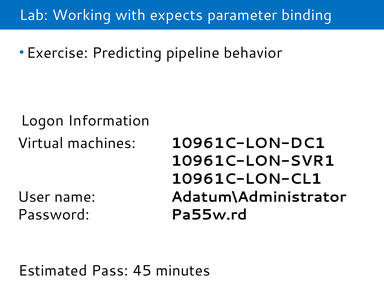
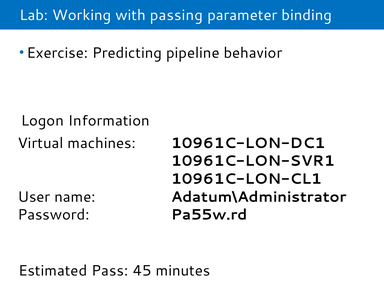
expects: expects -> passing
